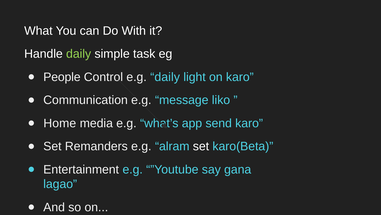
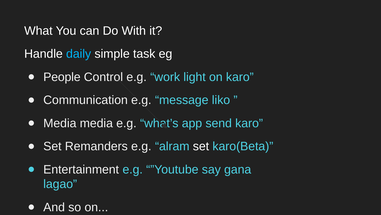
daily at (79, 54) colour: light green -> light blue
e.g daily: daily -> work
Home at (60, 123): Home -> Media
